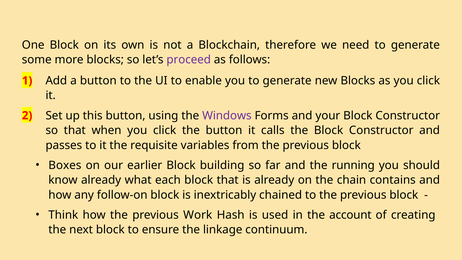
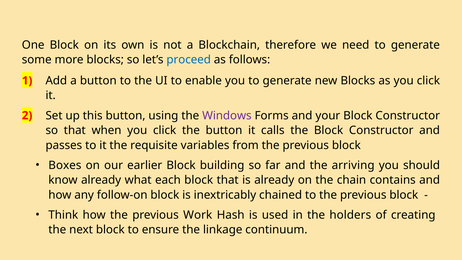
proceed colour: purple -> blue
running: running -> arriving
account: account -> holders
